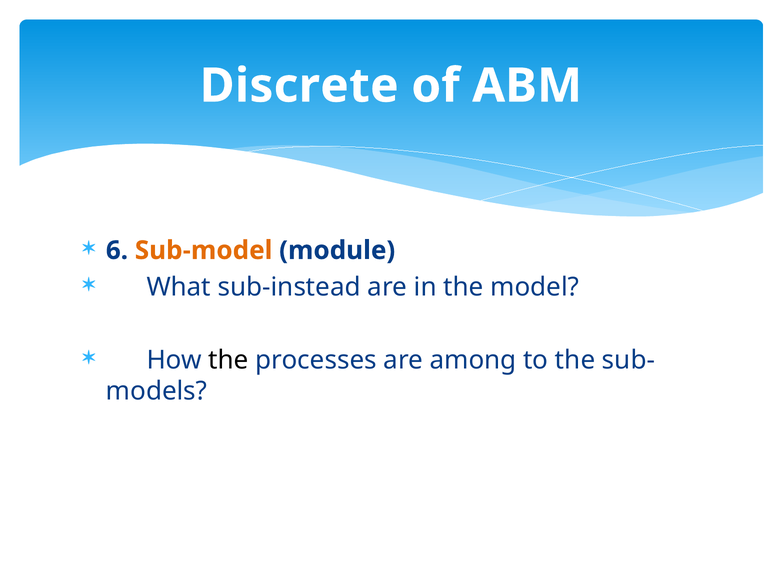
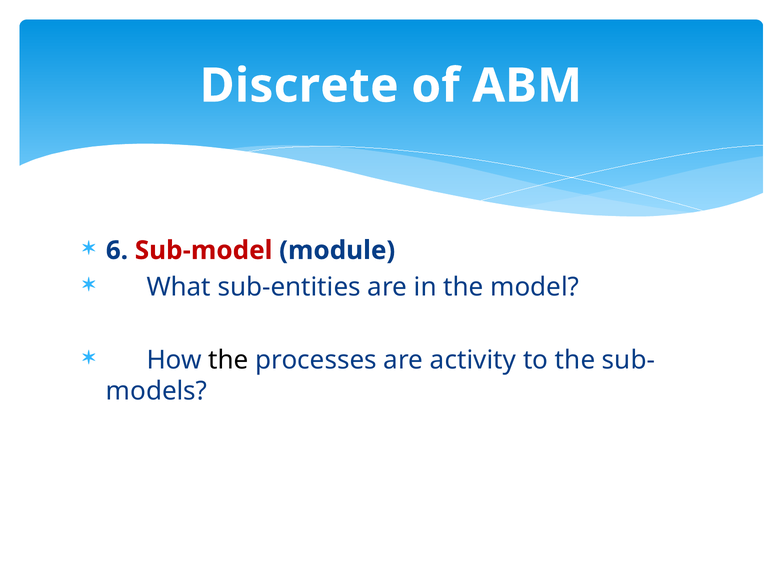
Sub-model colour: orange -> red
sub-instead: sub-instead -> sub-entities
among: among -> activity
